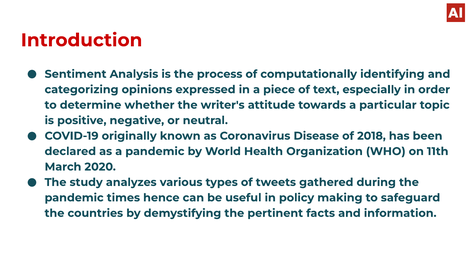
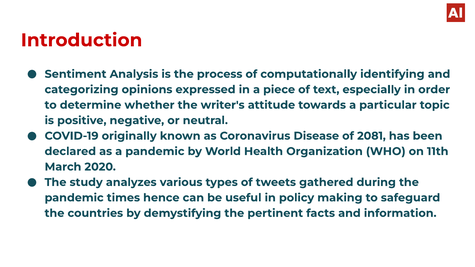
2018: 2018 -> 2081
